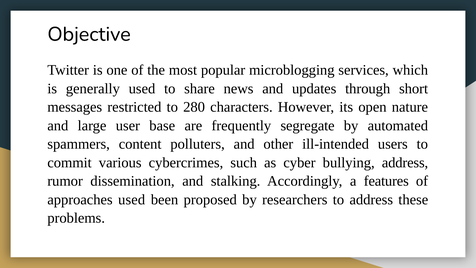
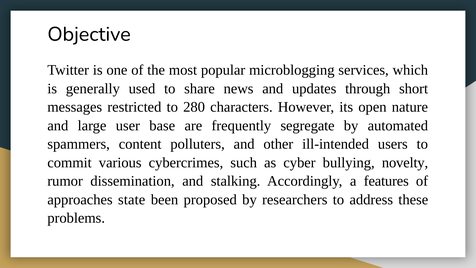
bullying address: address -> novelty
approaches used: used -> state
